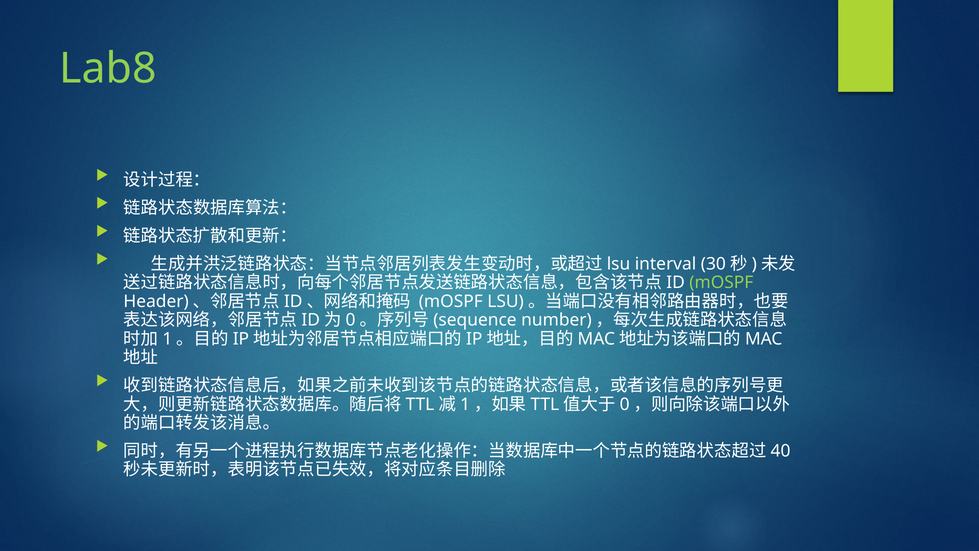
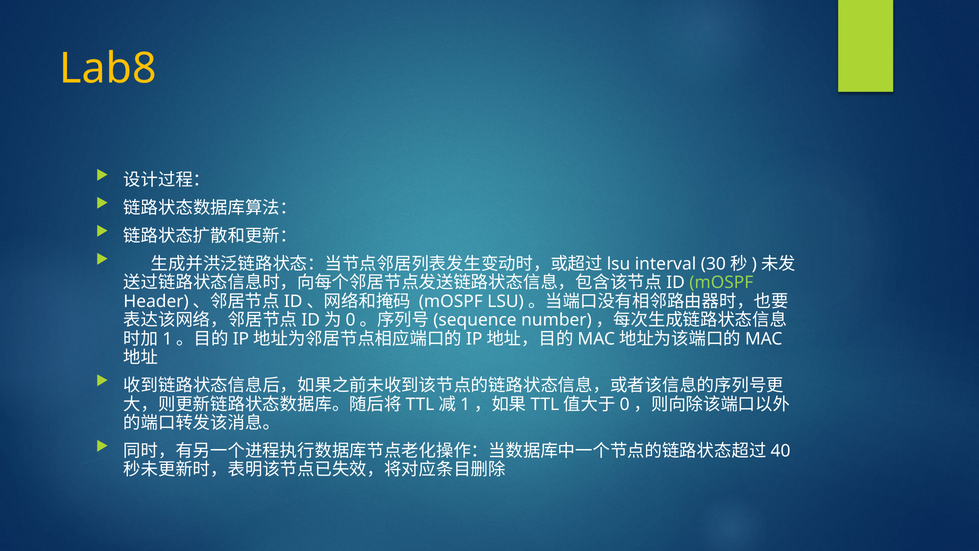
Lab8 colour: light green -> yellow
